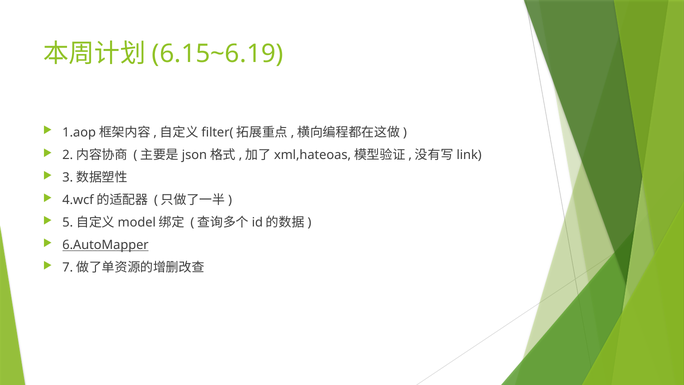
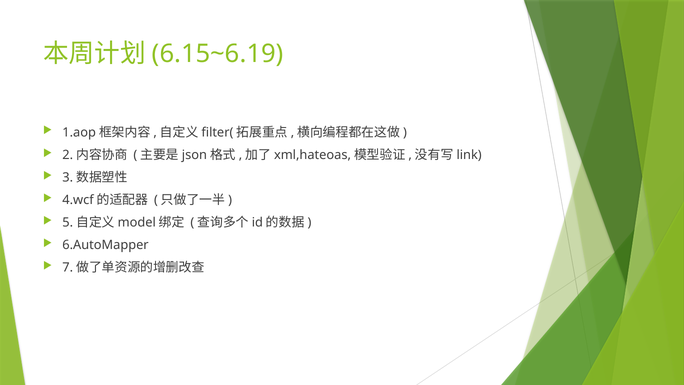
6.AutoMapper underline: present -> none
